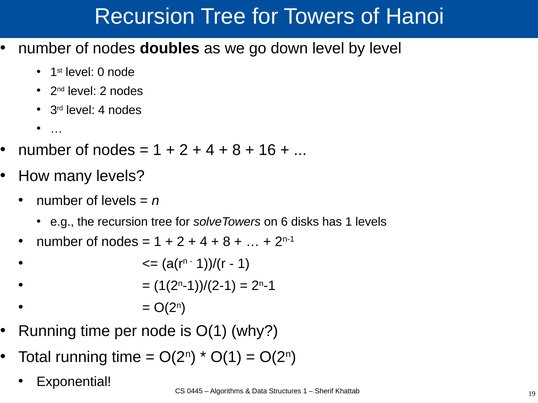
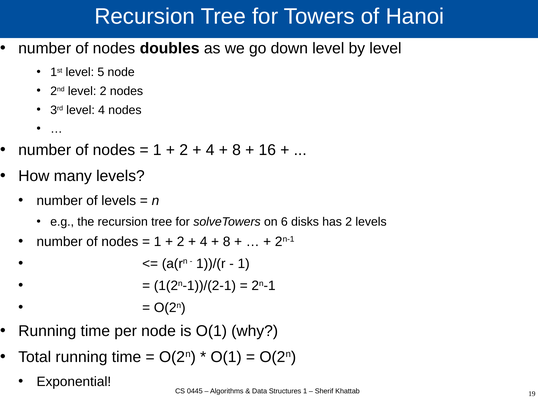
0: 0 -> 5
has 1: 1 -> 2
